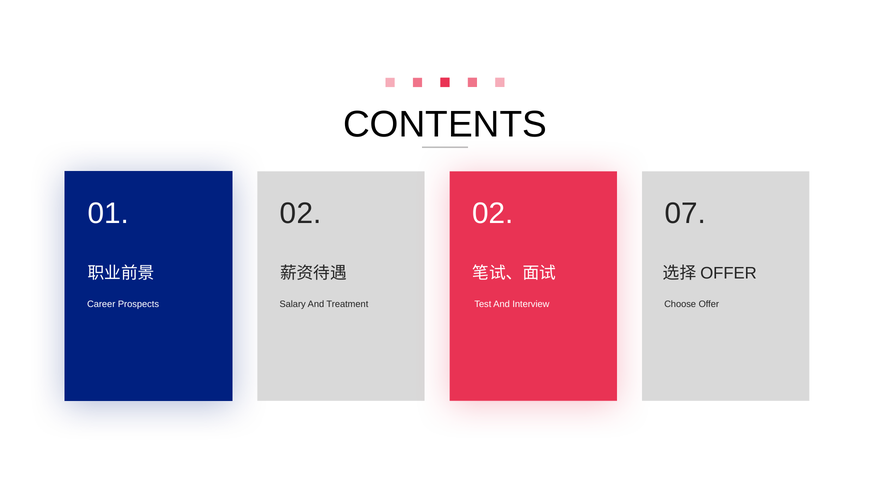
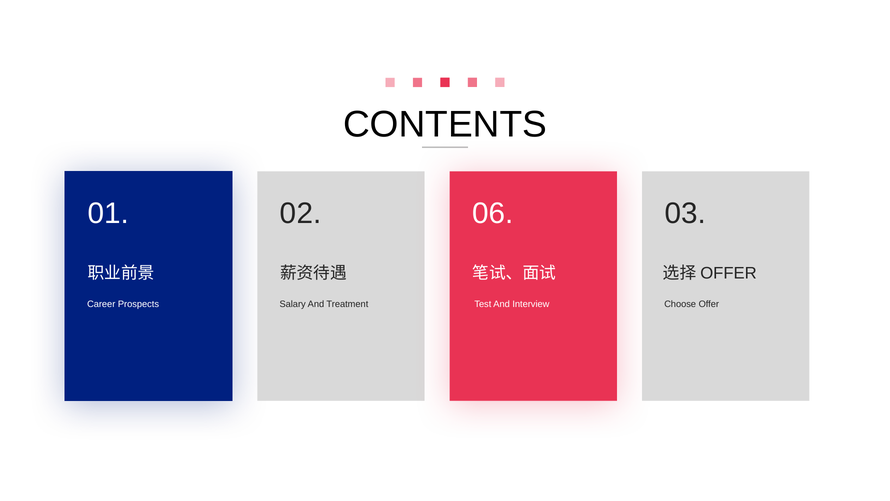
2 at (501, 213): 2 -> 6
7: 7 -> 3
